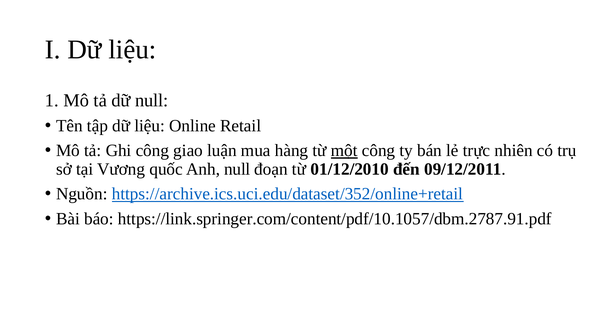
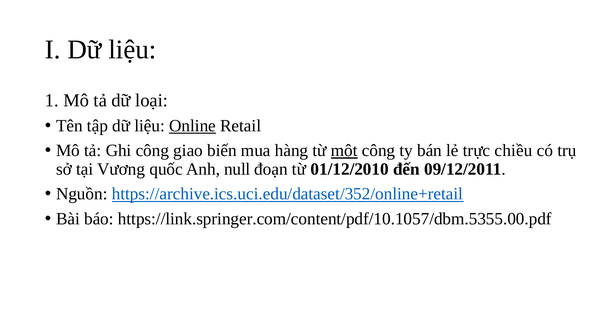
dữ null: null -> loại
Online underline: none -> present
luận: luận -> biến
nhiên: nhiên -> chiều
https://link.springer.com/content/pdf/10.1057/dbm.2787.91.pdf: https://link.springer.com/content/pdf/10.1057/dbm.2787.91.pdf -> https://link.springer.com/content/pdf/10.1057/dbm.5355.00.pdf
